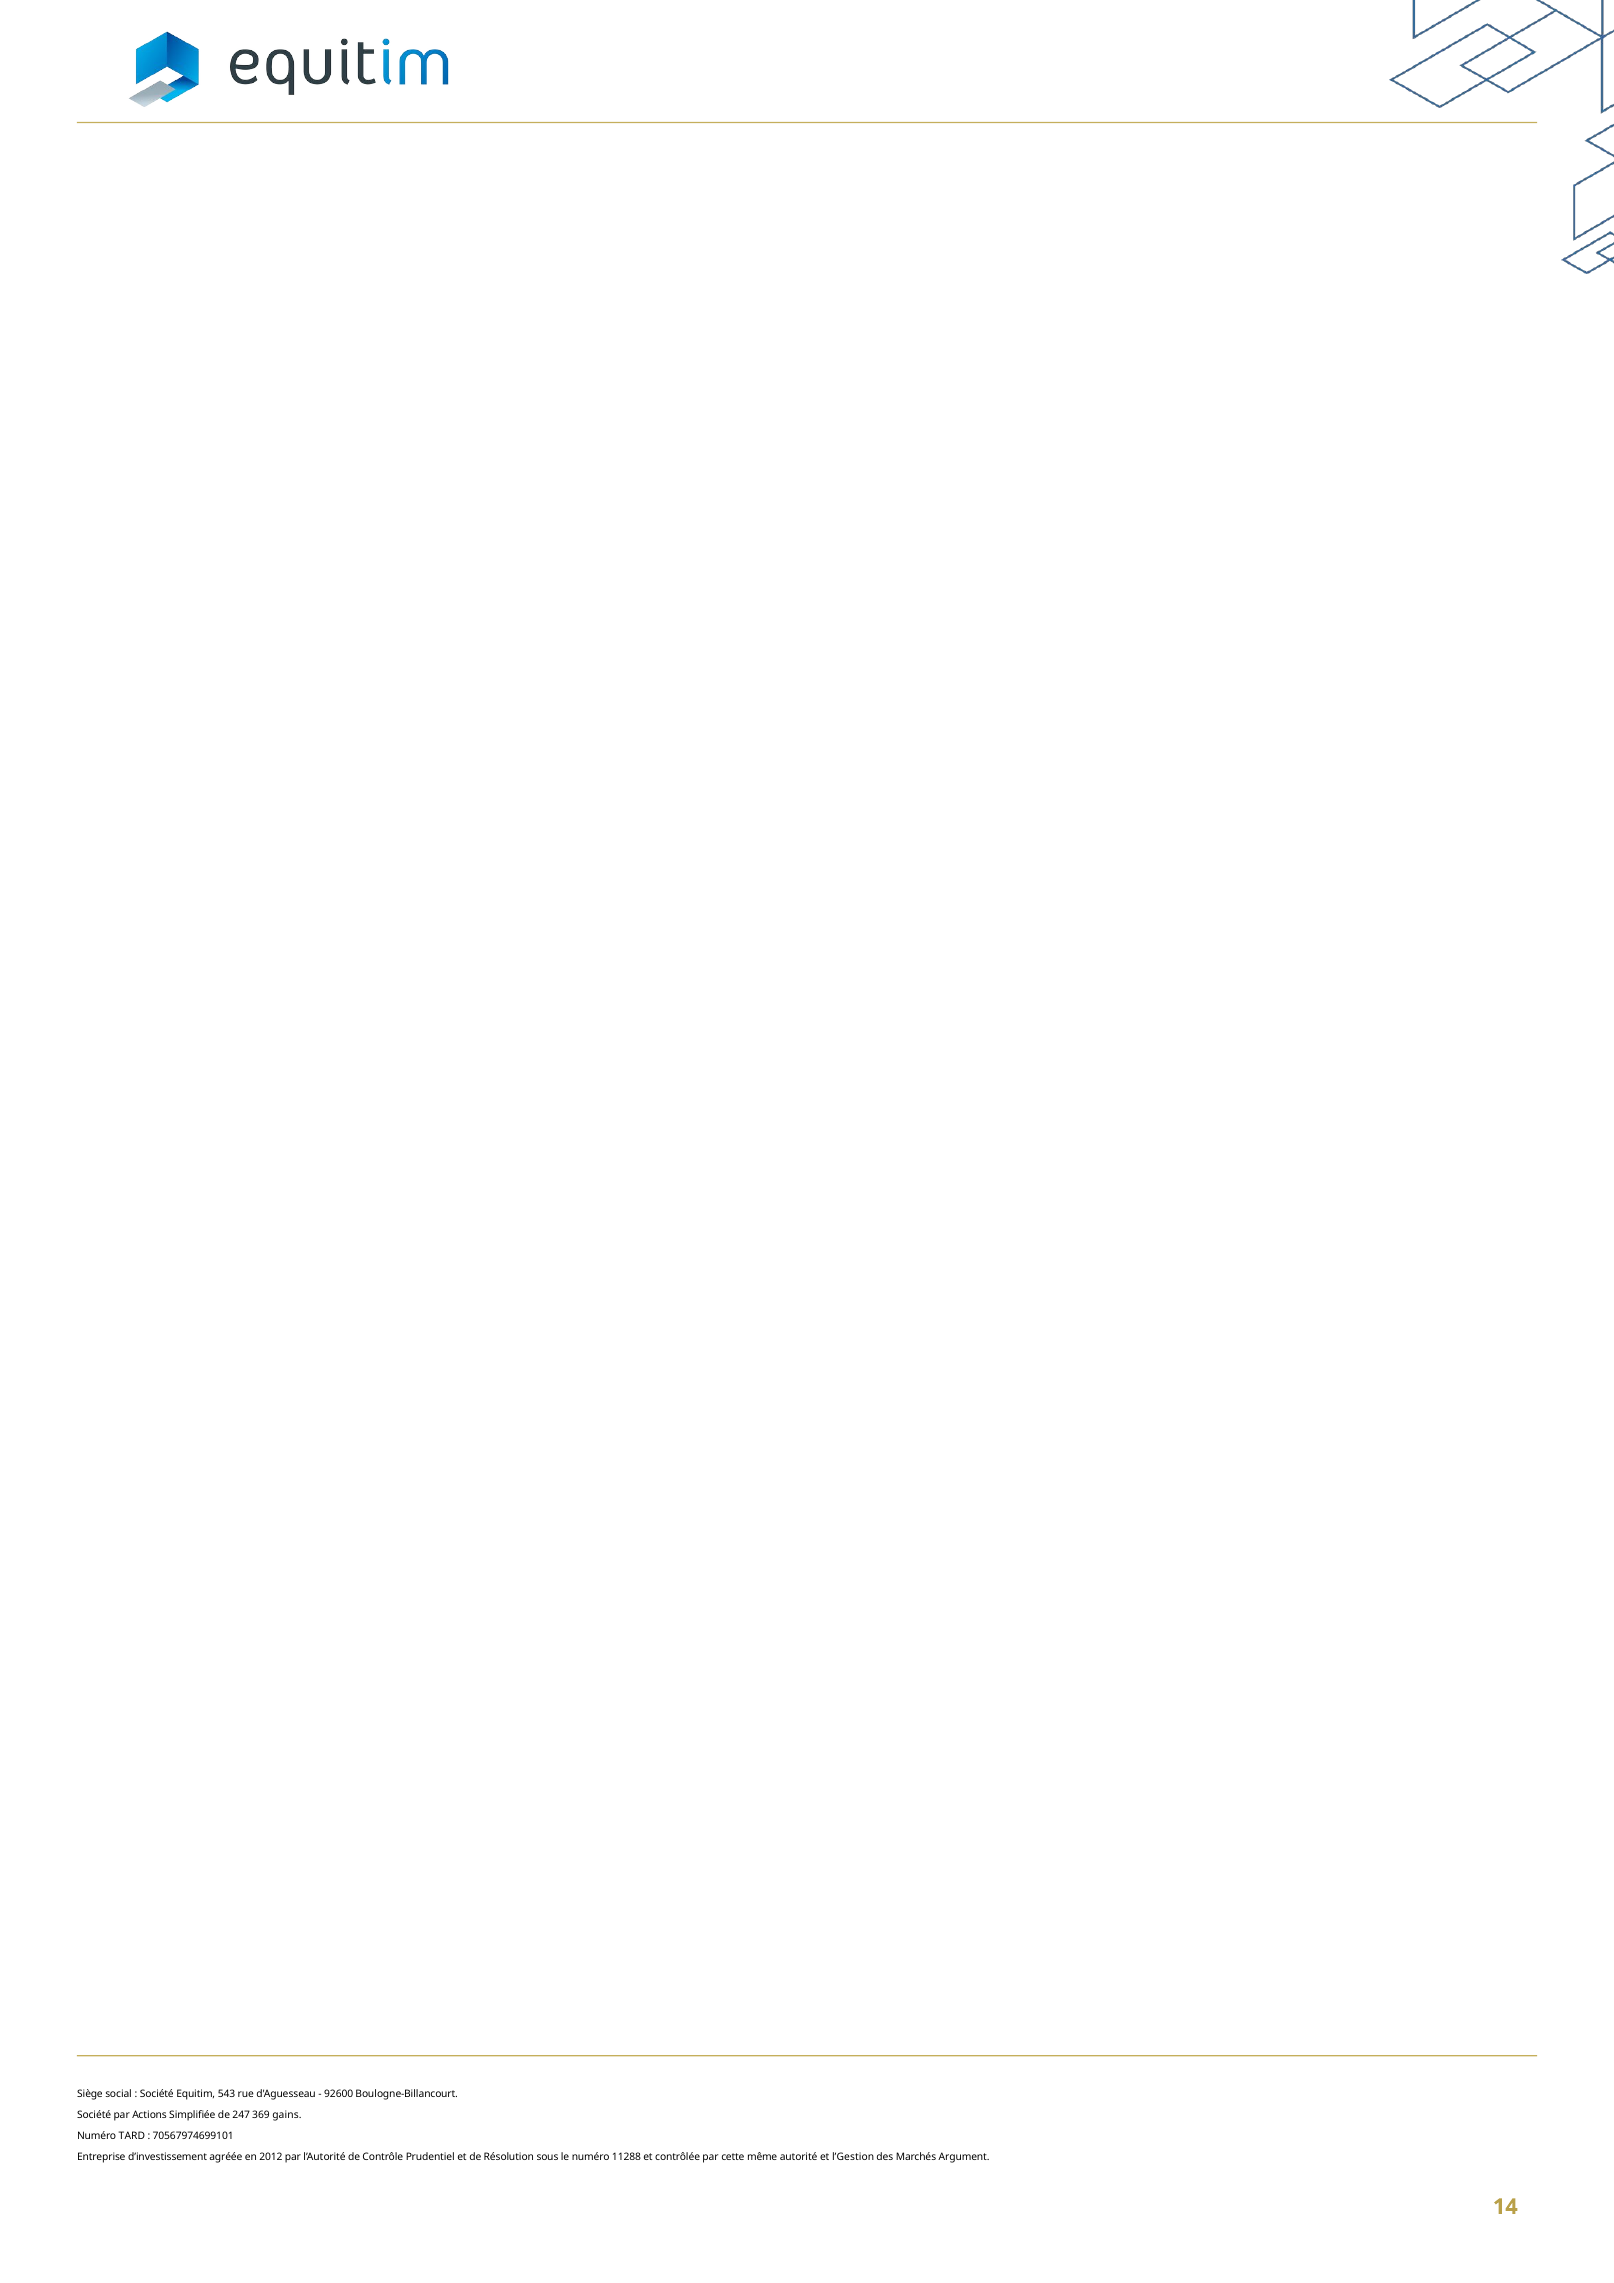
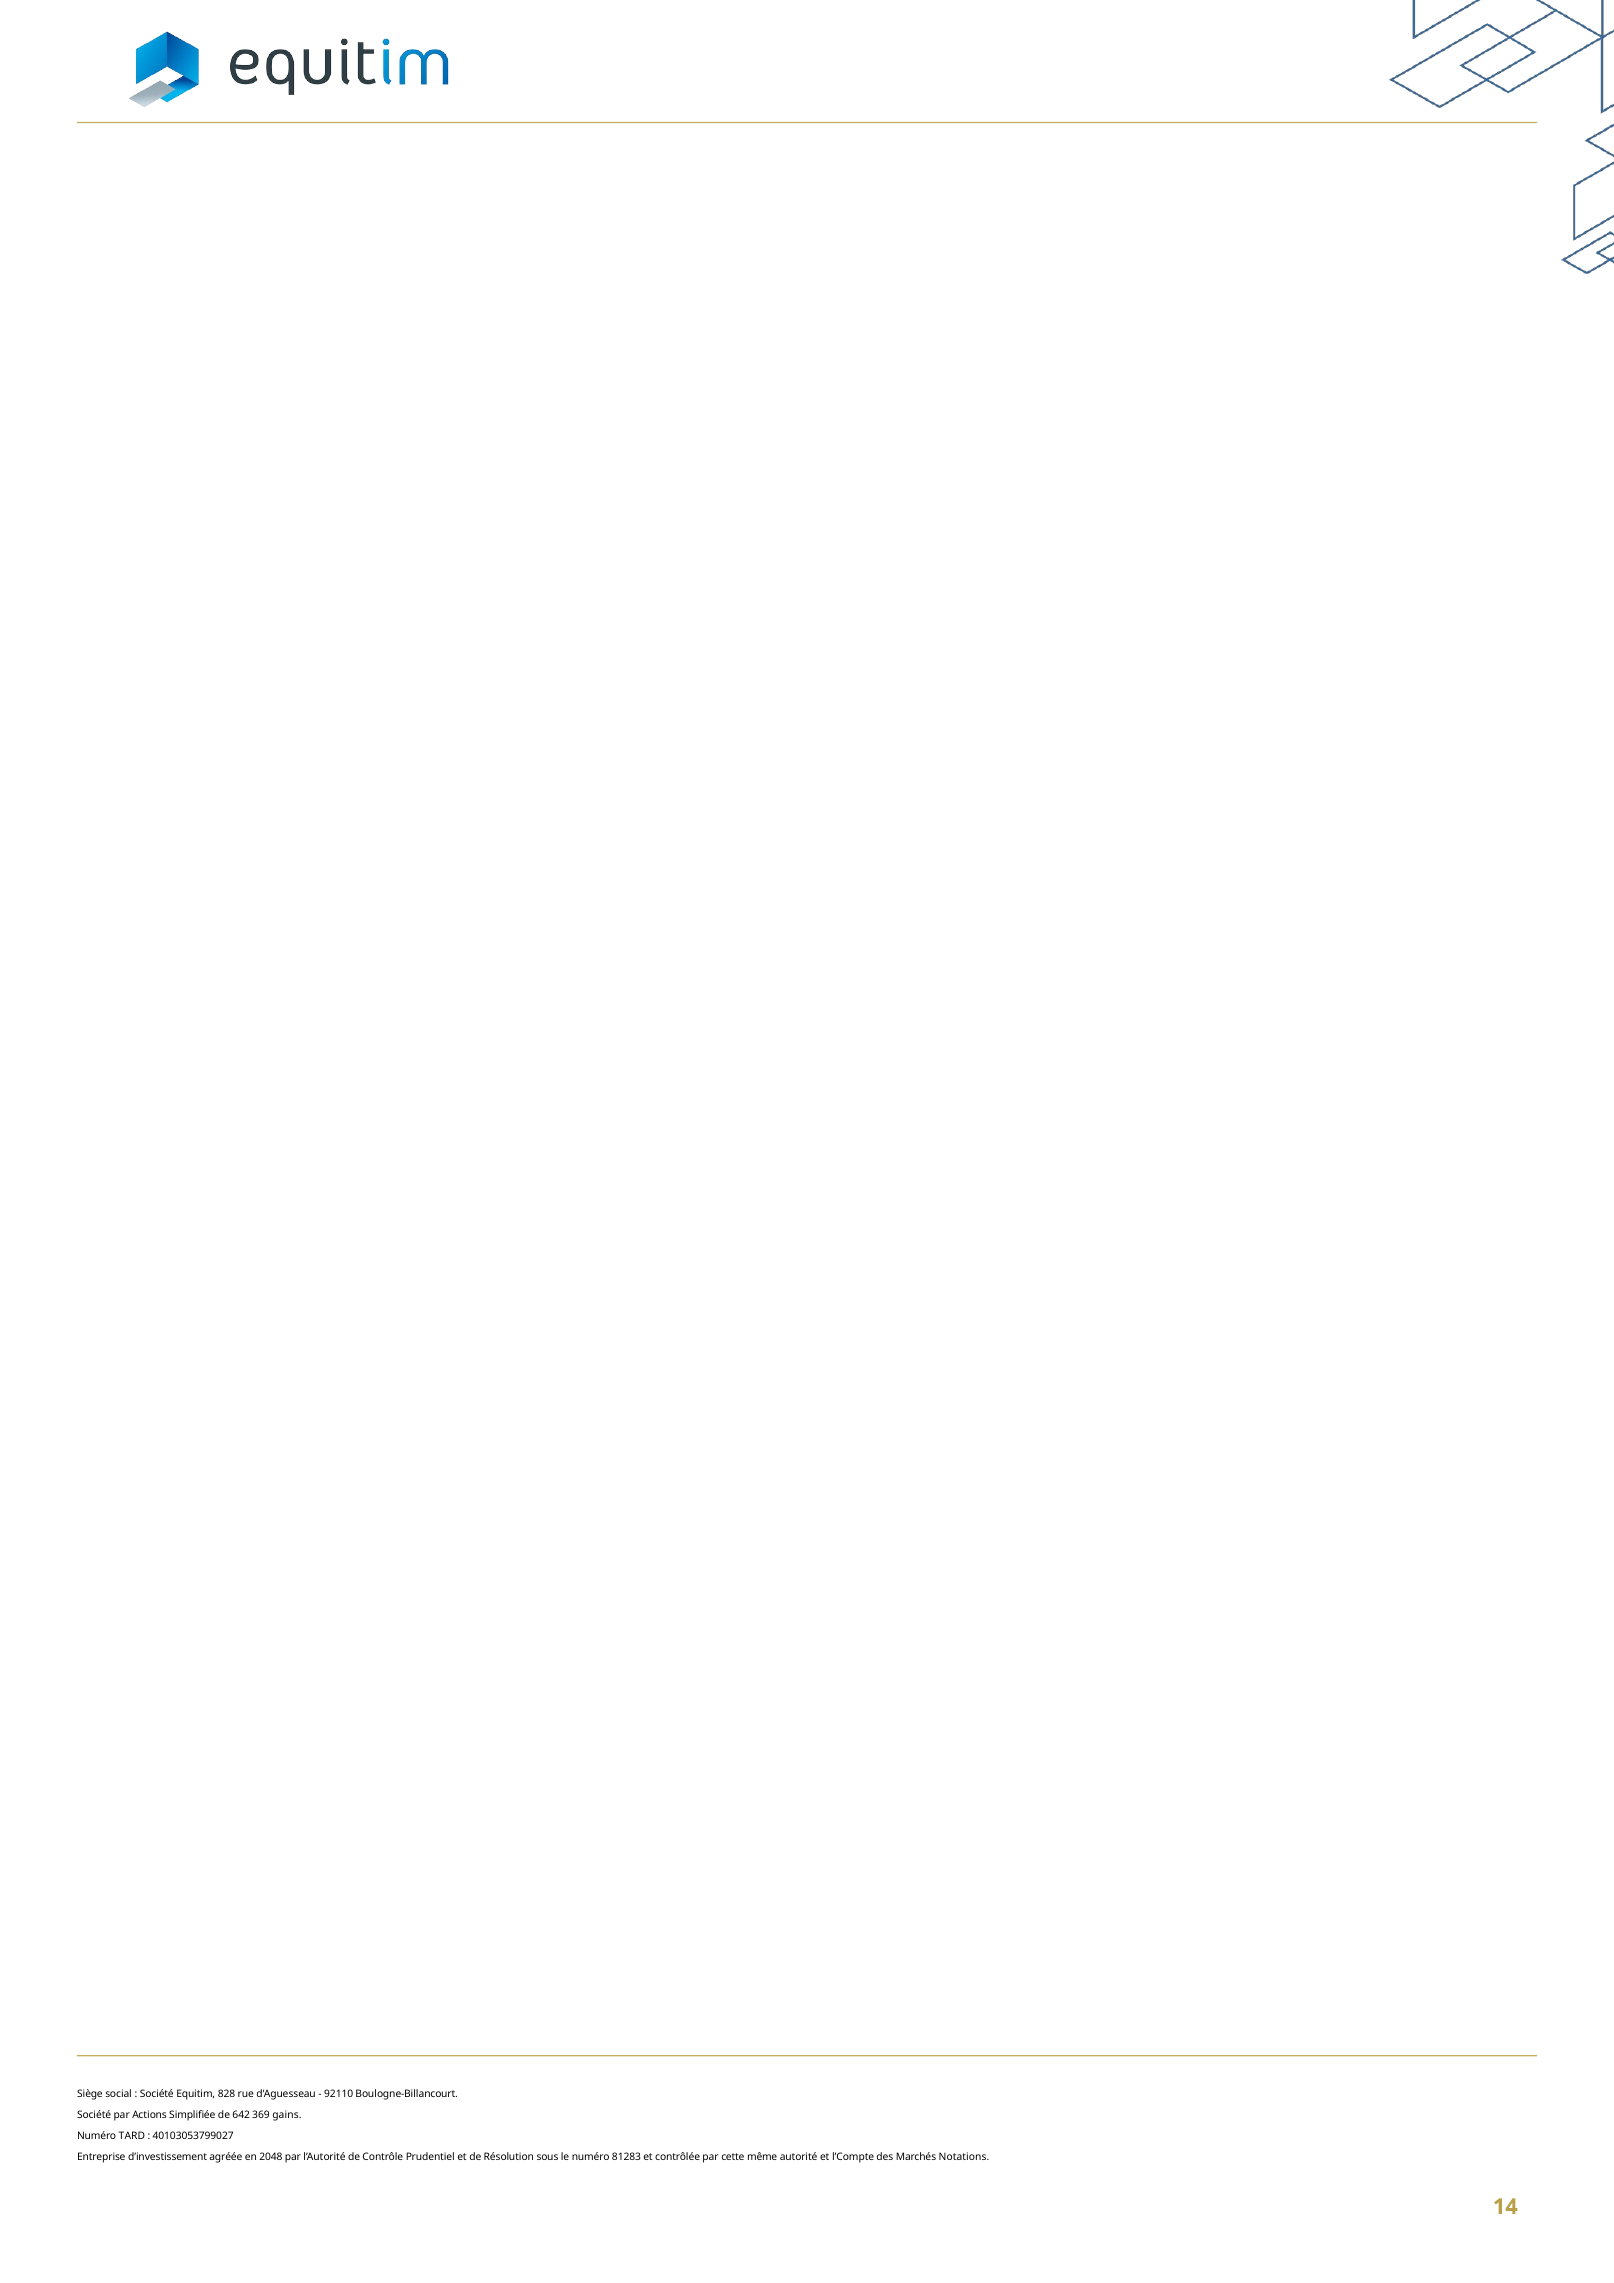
543: 543 -> 828
92600: 92600 -> 92110
247: 247 -> 642
70567974699101: 70567974699101 -> 40103053799027
2012: 2012 -> 2048
11288: 11288 -> 81283
l’Gestion: l’Gestion -> l’Compte
Argument: Argument -> Notations
